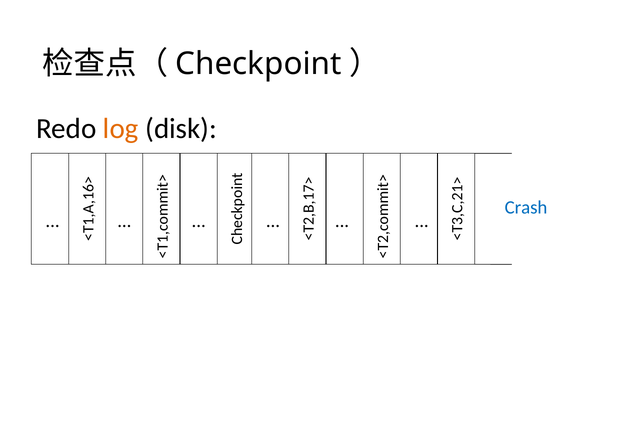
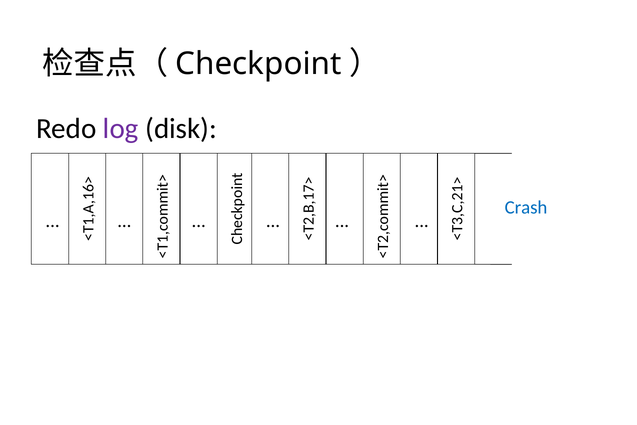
log colour: orange -> purple
